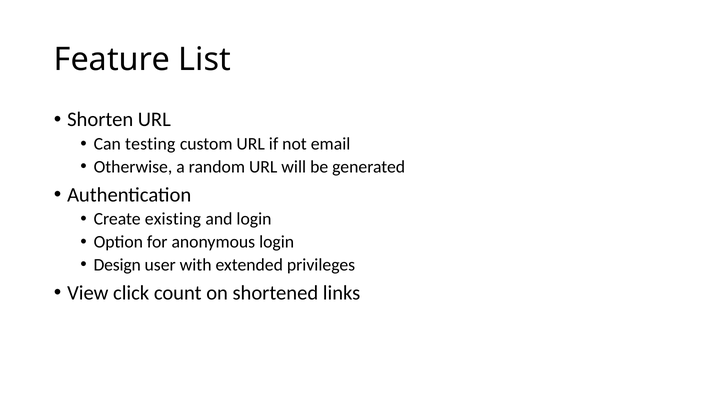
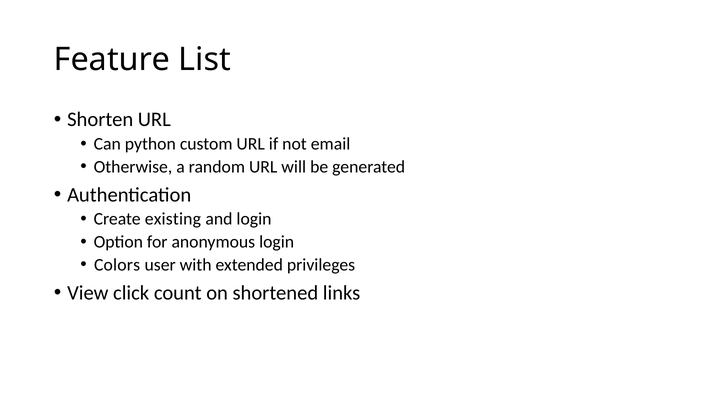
testing: testing -> python
Design: Design -> Colors
